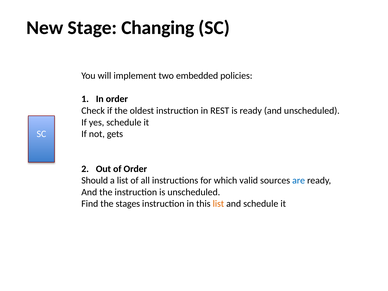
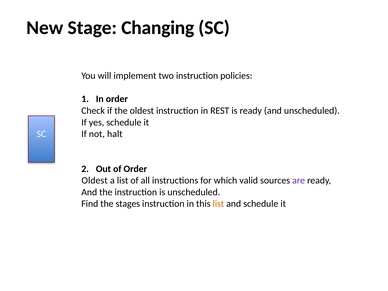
two embedded: embedded -> instruction
gets: gets -> halt
Should at (95, 181): Should -> Oldest
are colour: blue -> purple
